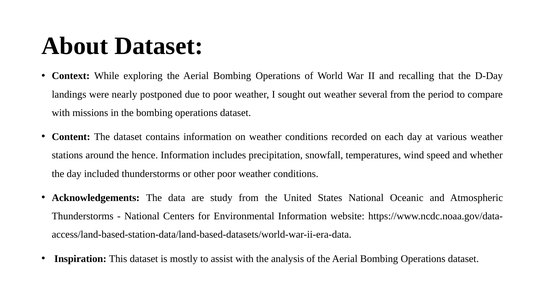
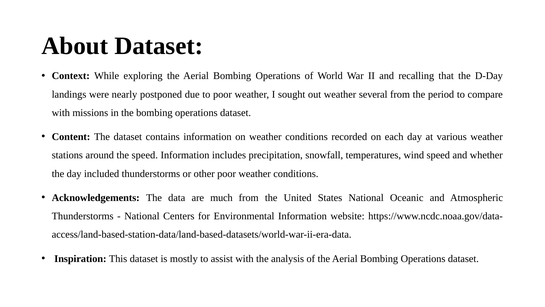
the hence: hence -> speed
study: study -> much
